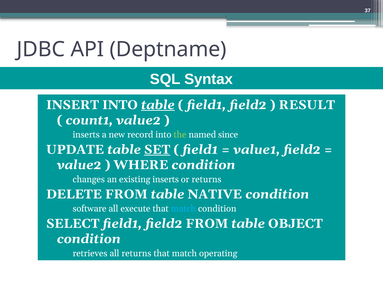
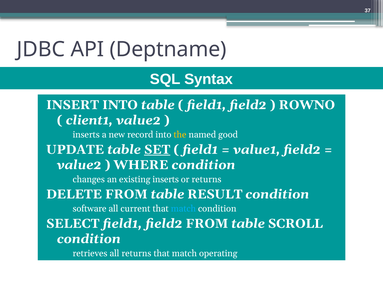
table at (158, 105) underline: present -> none
RESULT: RESULT -> ROWNO
count1: count1 -> client1
the colour: light green -> yellow
since: since -> good
NATIVE: NATIVE -> RESULT
execute: execute -> current
OBJECT: OBJECT -> SCROLL
